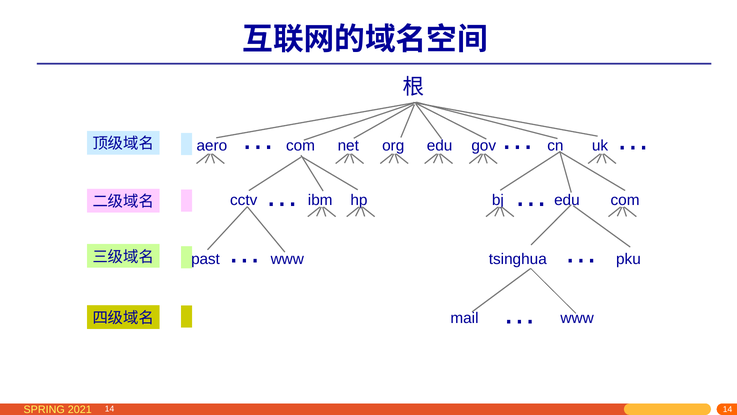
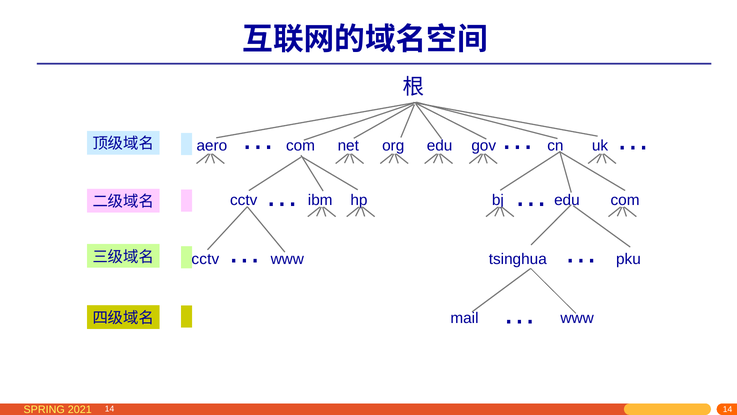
past at (206, 259): past -> cctv
